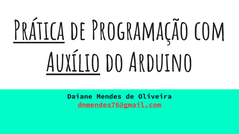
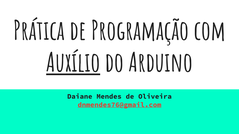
Prática underline: present -> none
